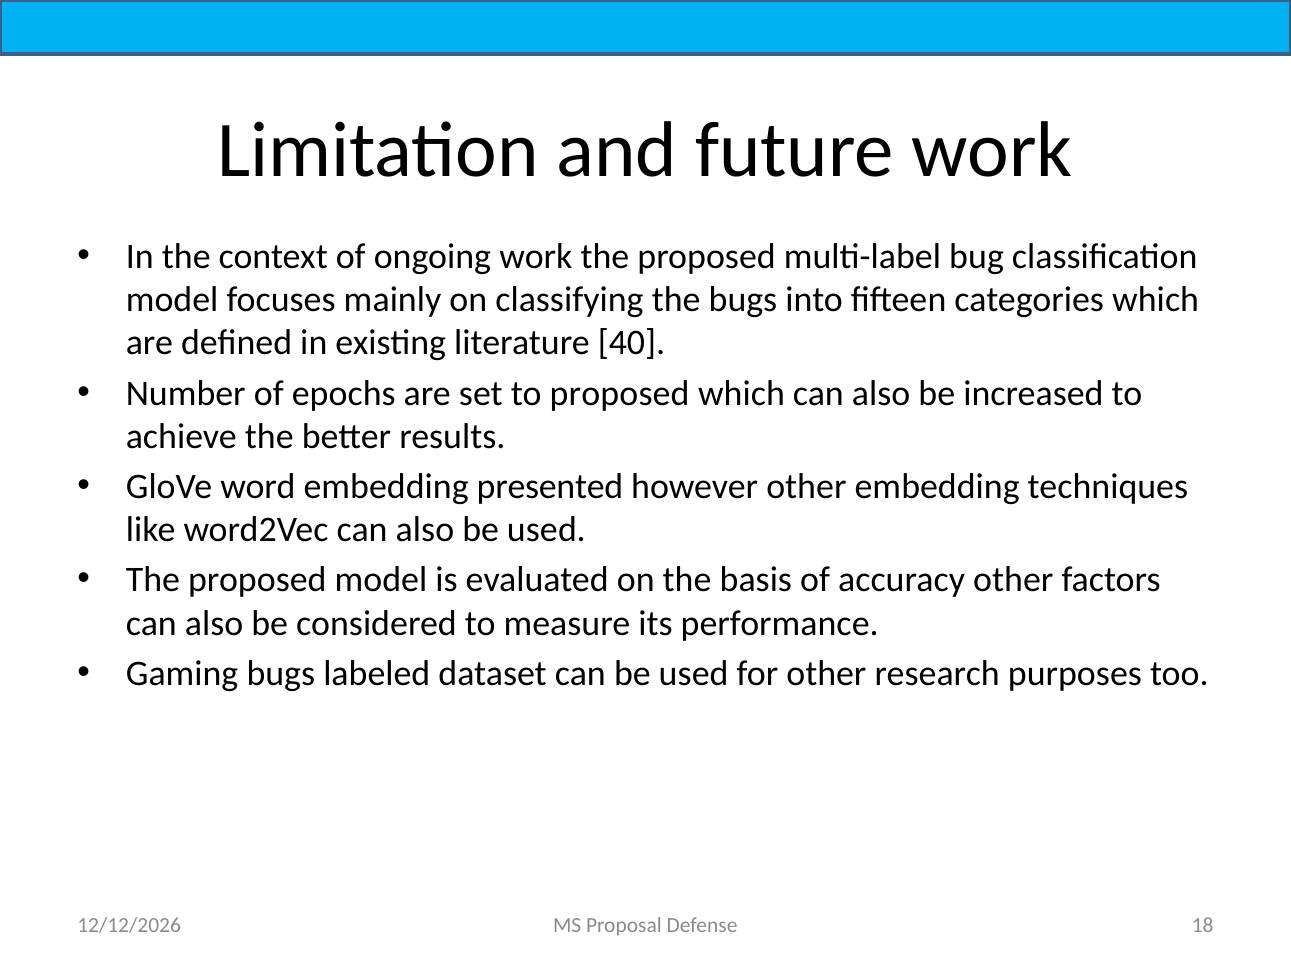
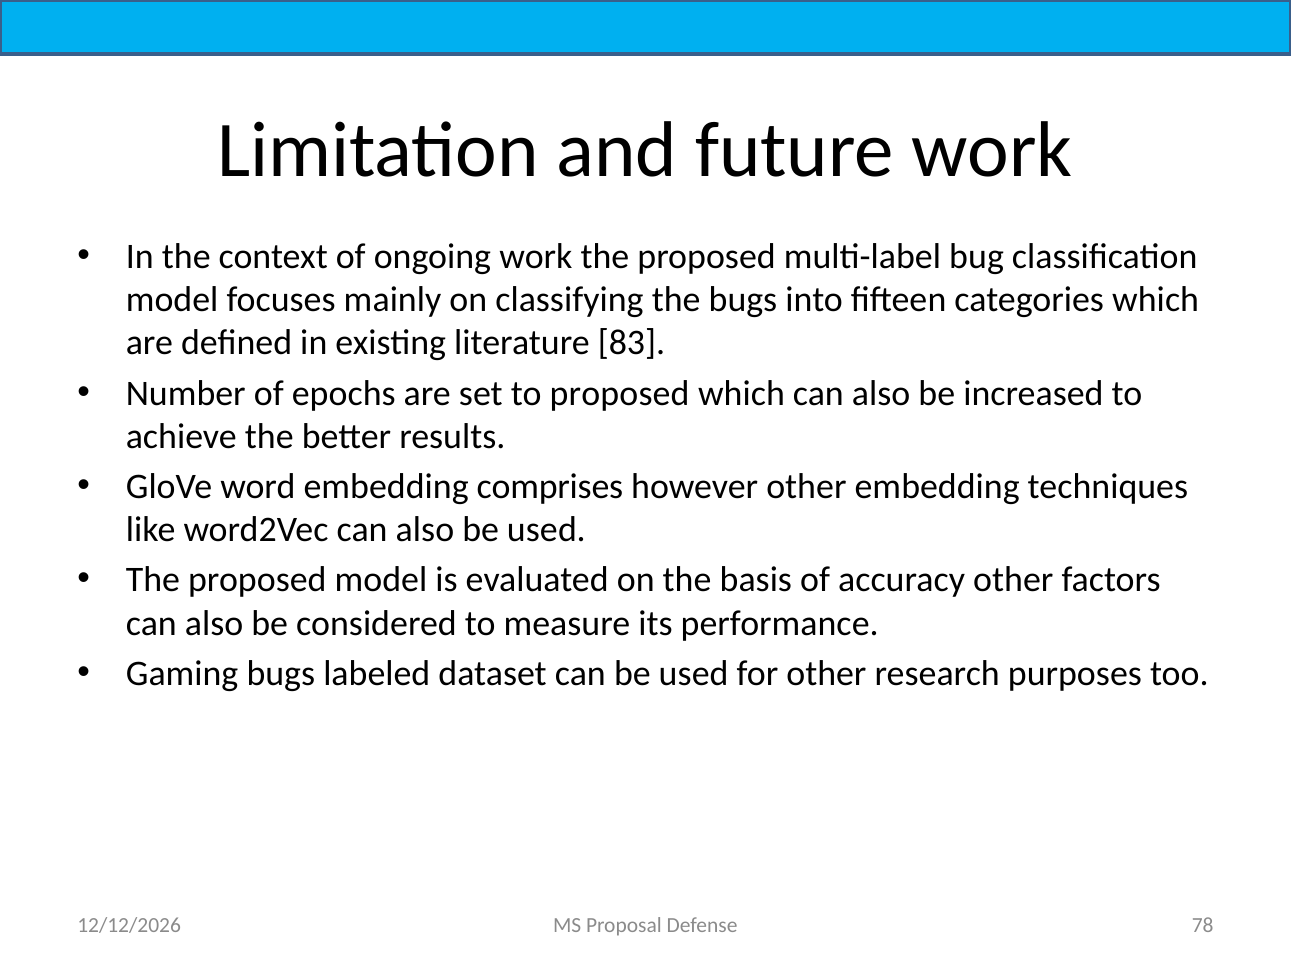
40: 40 -> 83
presented: presented -> comprises
18: 18 -> 78
